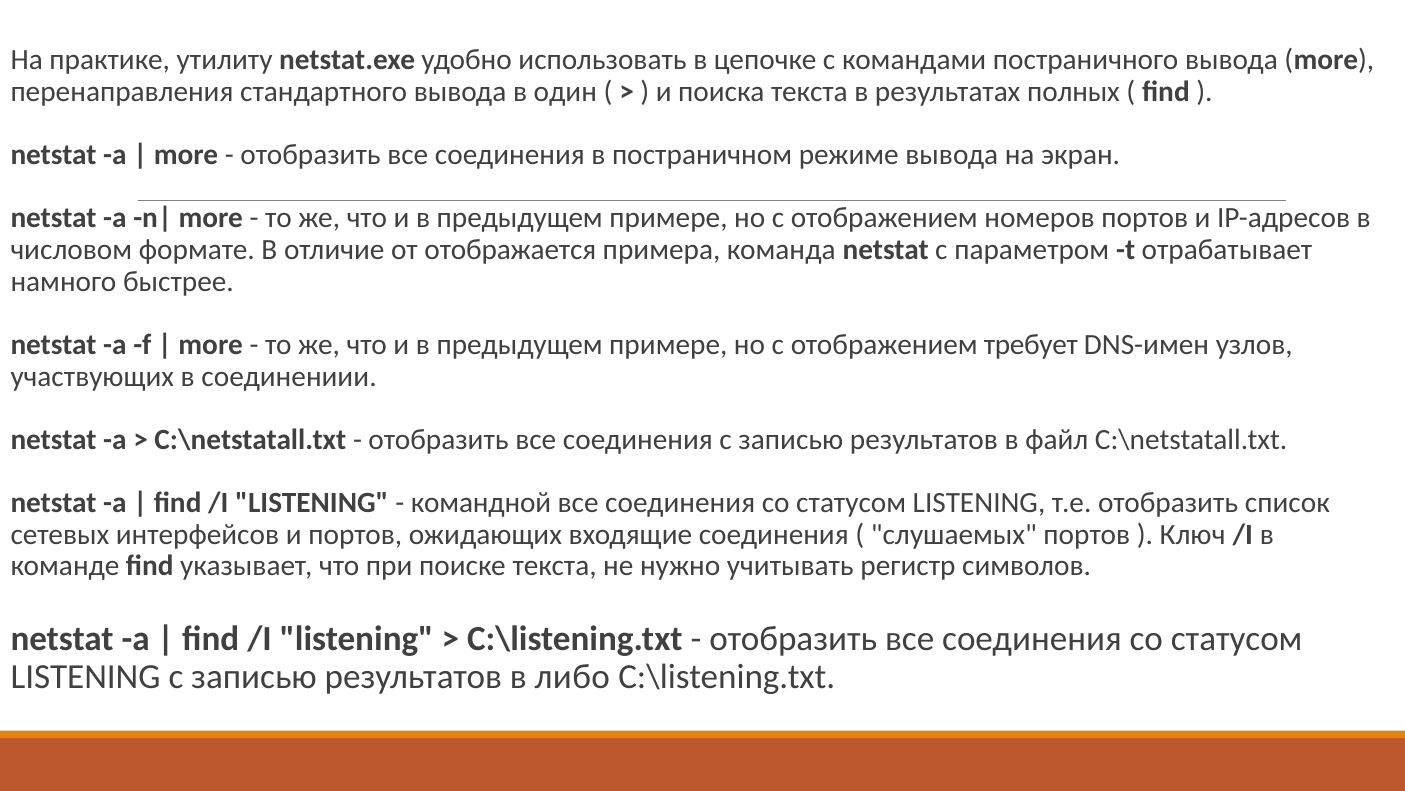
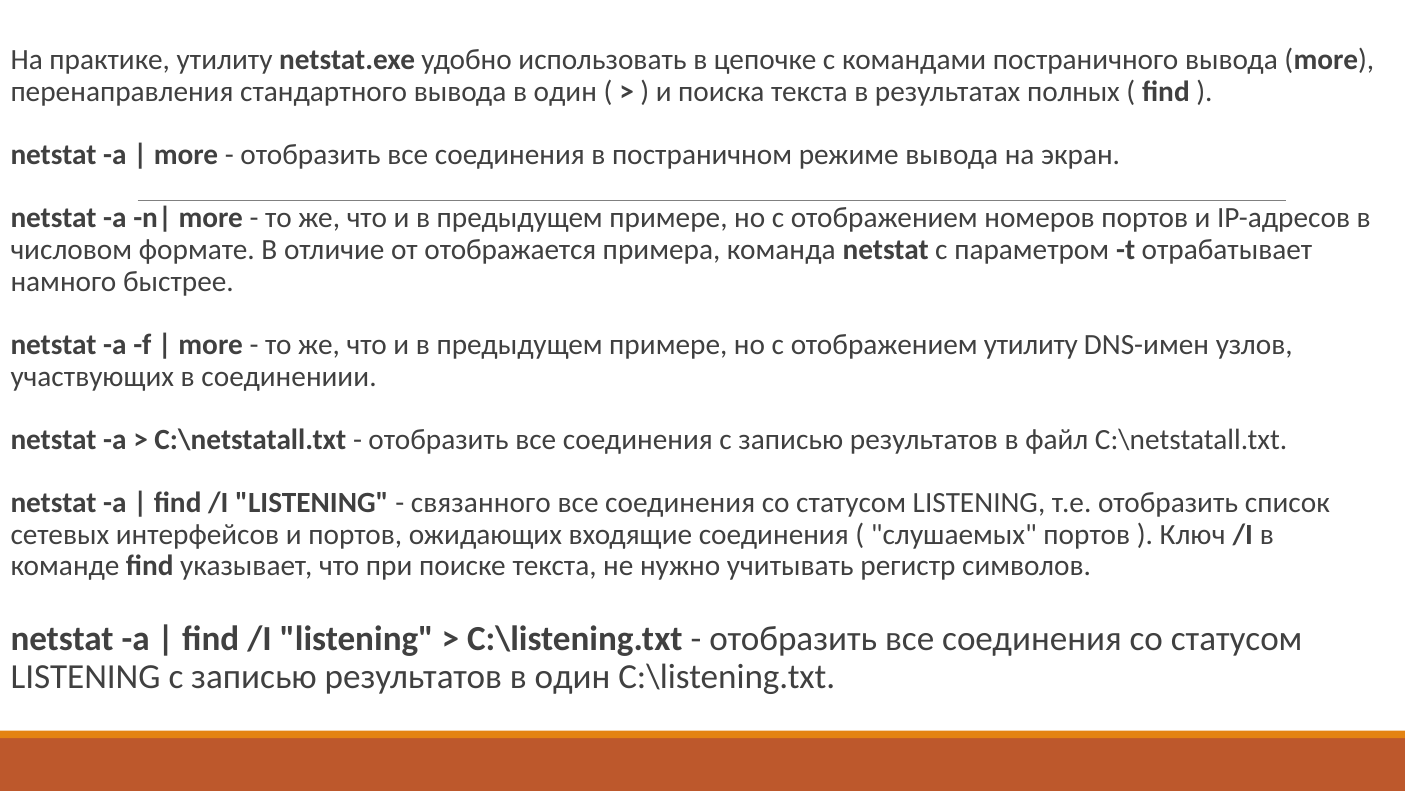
отображением требует: требует -> утилиту
командной: командной -> связанного
результатов в либо: либо -> один
